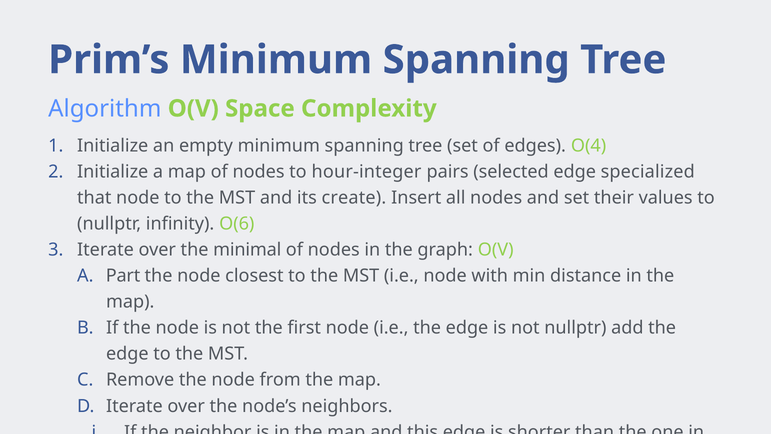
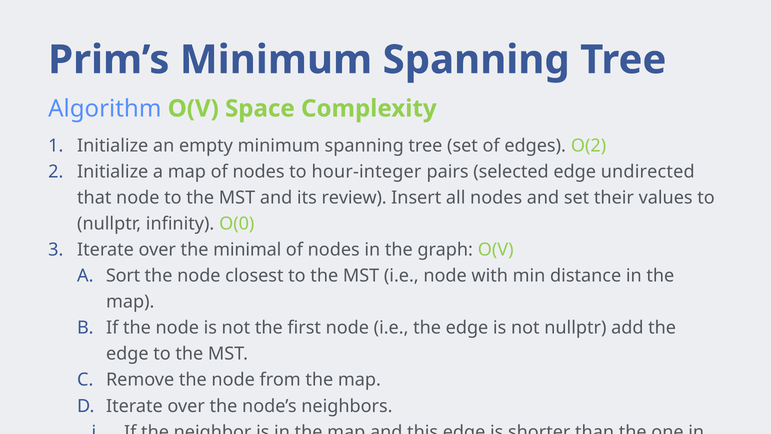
O(4: O(4 -> O(2
specialized: specialized -> undirected
create: create -> review
O(6: O(6 -> O(0
Part: Part -> Sort
